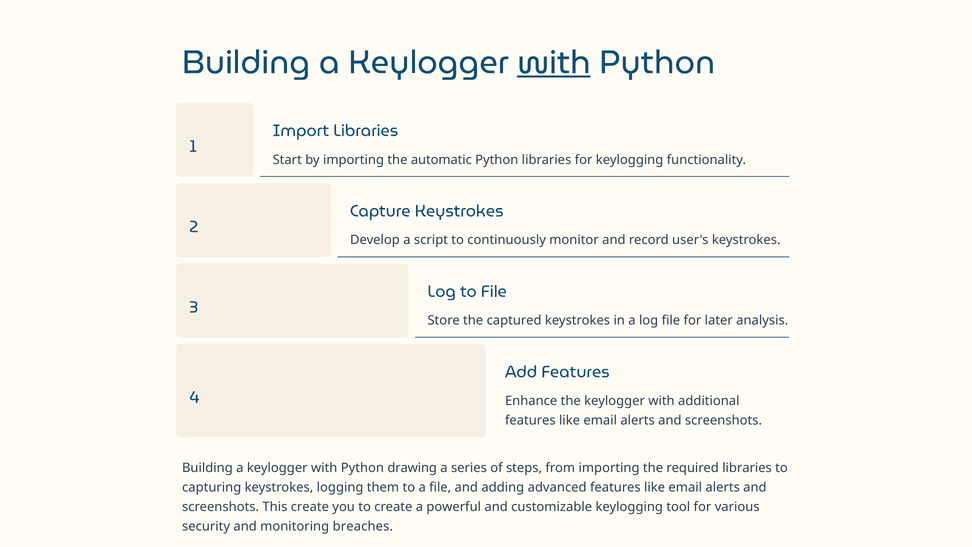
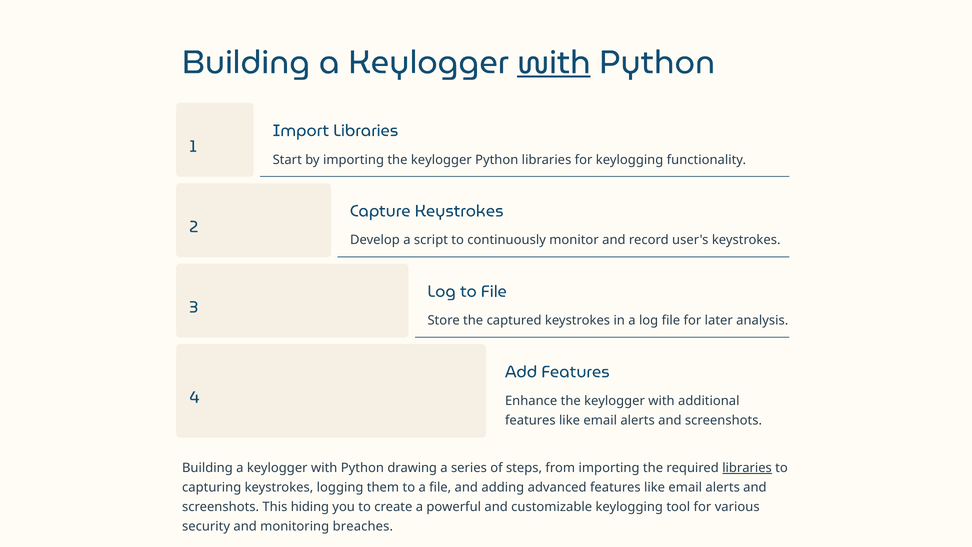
importing the automatic: automatic -> keylogger
libraries at (747, 468) underline: none -> present
This create: create -> hiding
